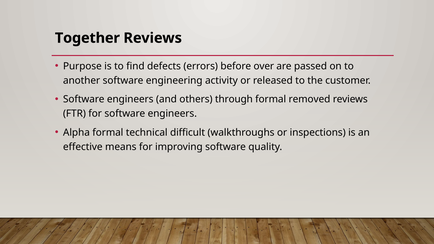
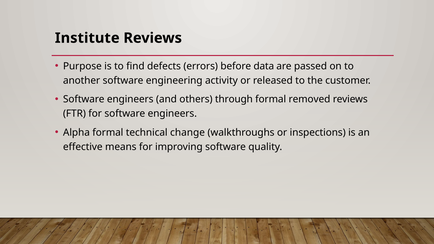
Together: Together -> Institute
over: over -> data
difficult: difficult -> change
